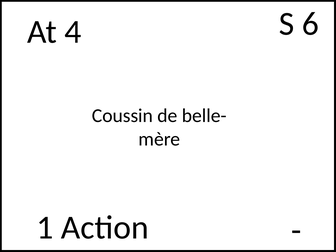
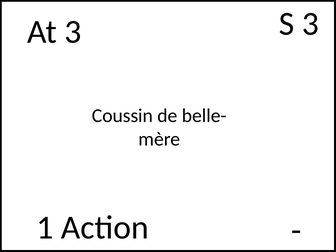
S 6: 6 -> 3
At 4: 4 -> 3
